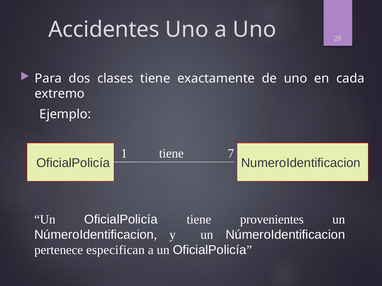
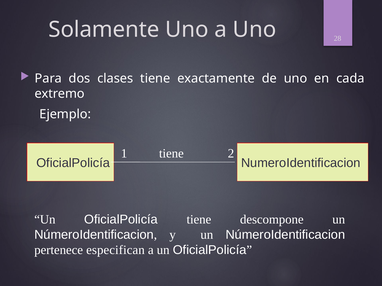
Accidentes: Accidentes -> Solamente
7: 7 -> 2
provenientes: provenientes -> descompone
